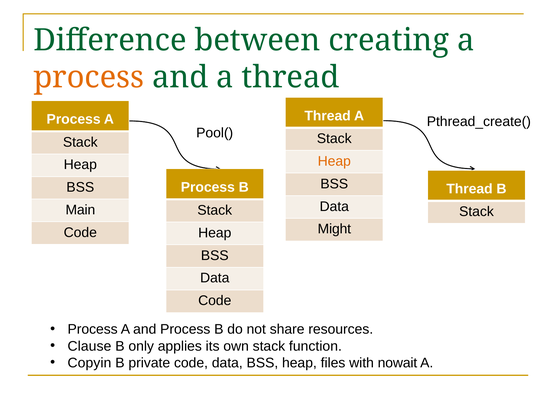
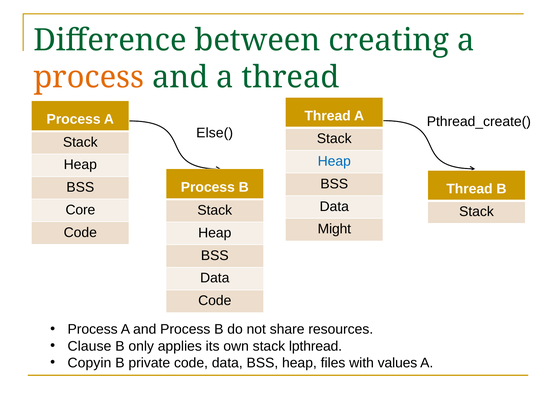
Pool(: Pool( -> Else(
Heap at (334, 161) colour: orange -> blue
Main: Main -> Core
function: function -> lpthread
nowait: nowait -> values
